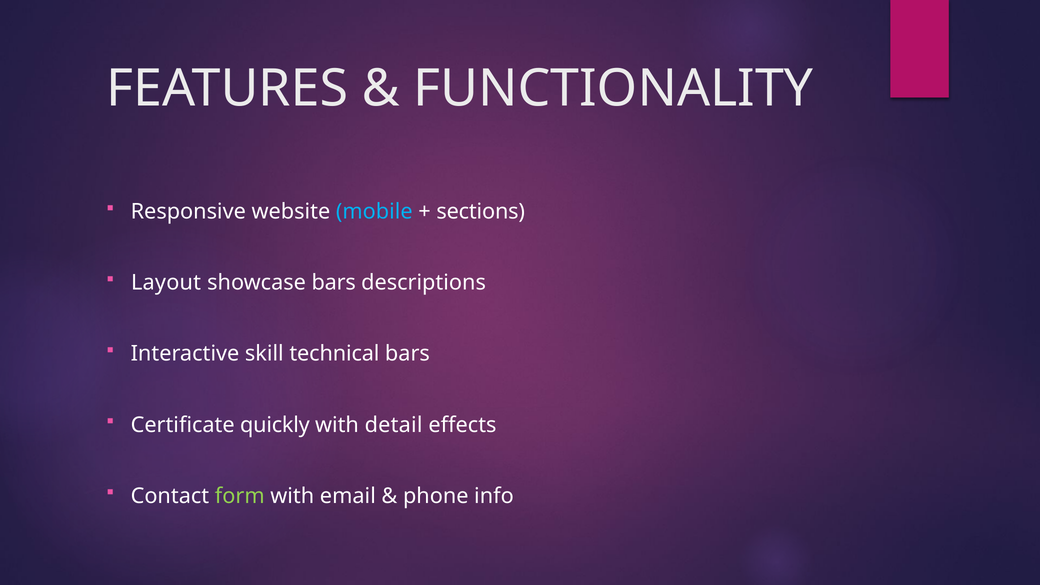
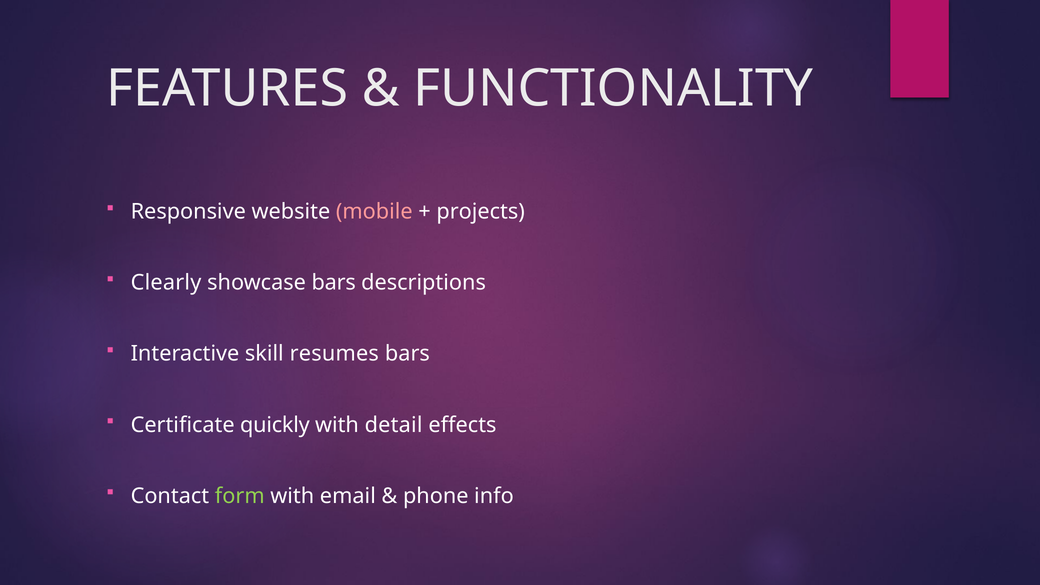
mobile colour: light blue -> pink
sections: sections -> projects
Layout: Layout -> Clearly
technical: technical -> resumes
